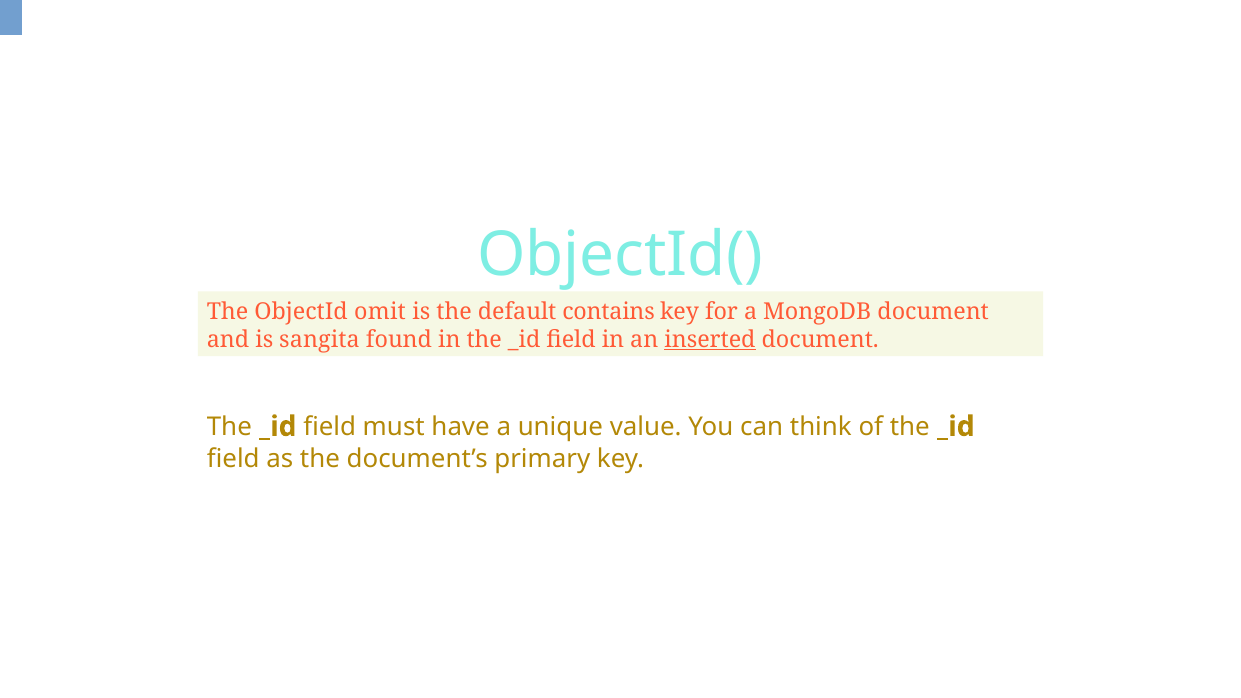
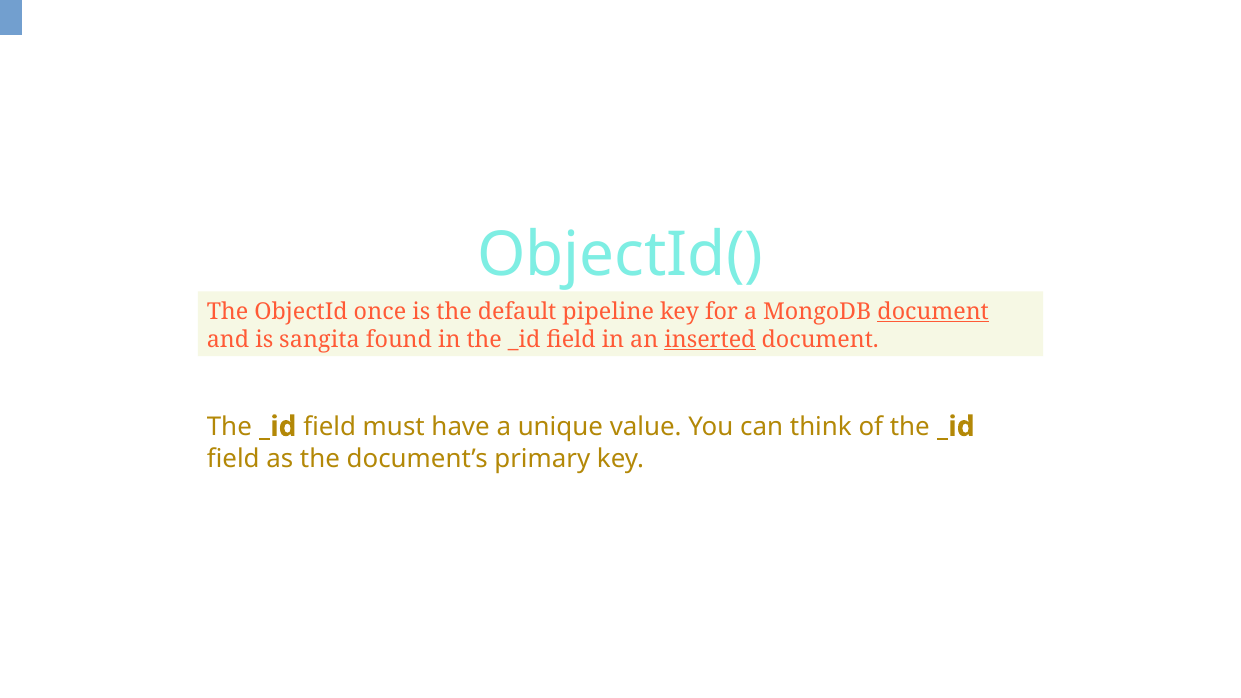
omit: omit -> once
contains: contains -> pipeline
document at (933, 311) underline: none -> present
